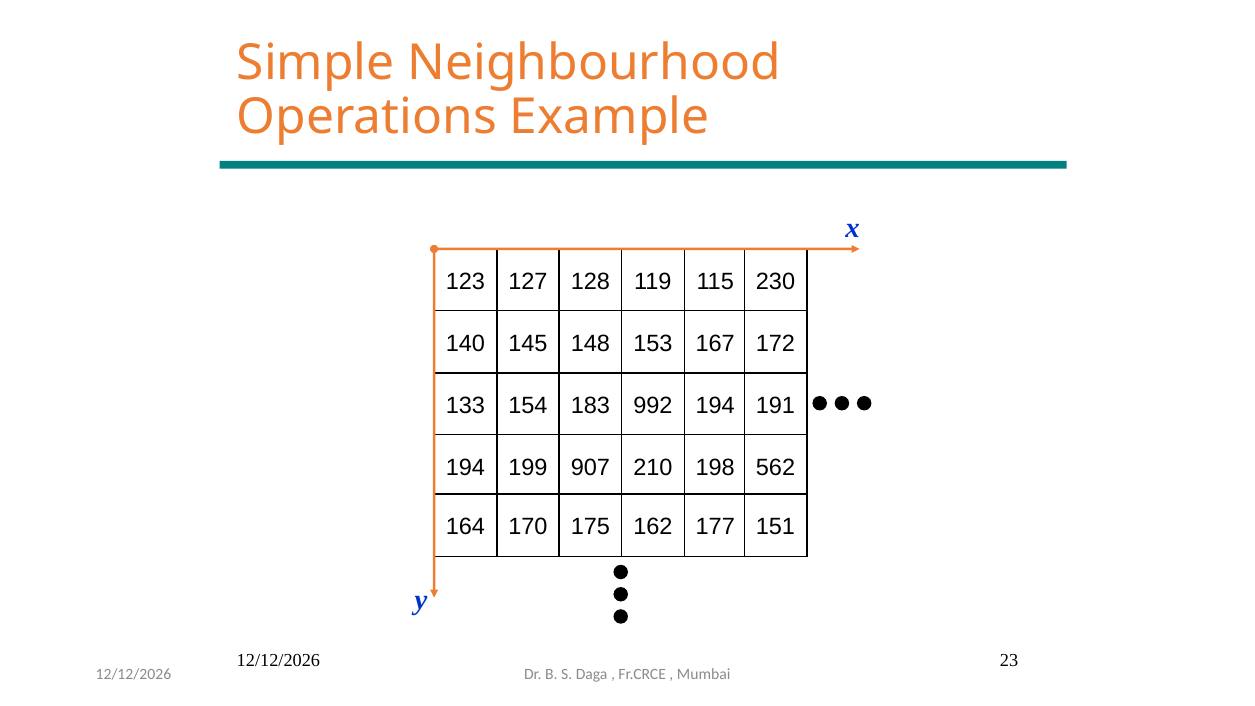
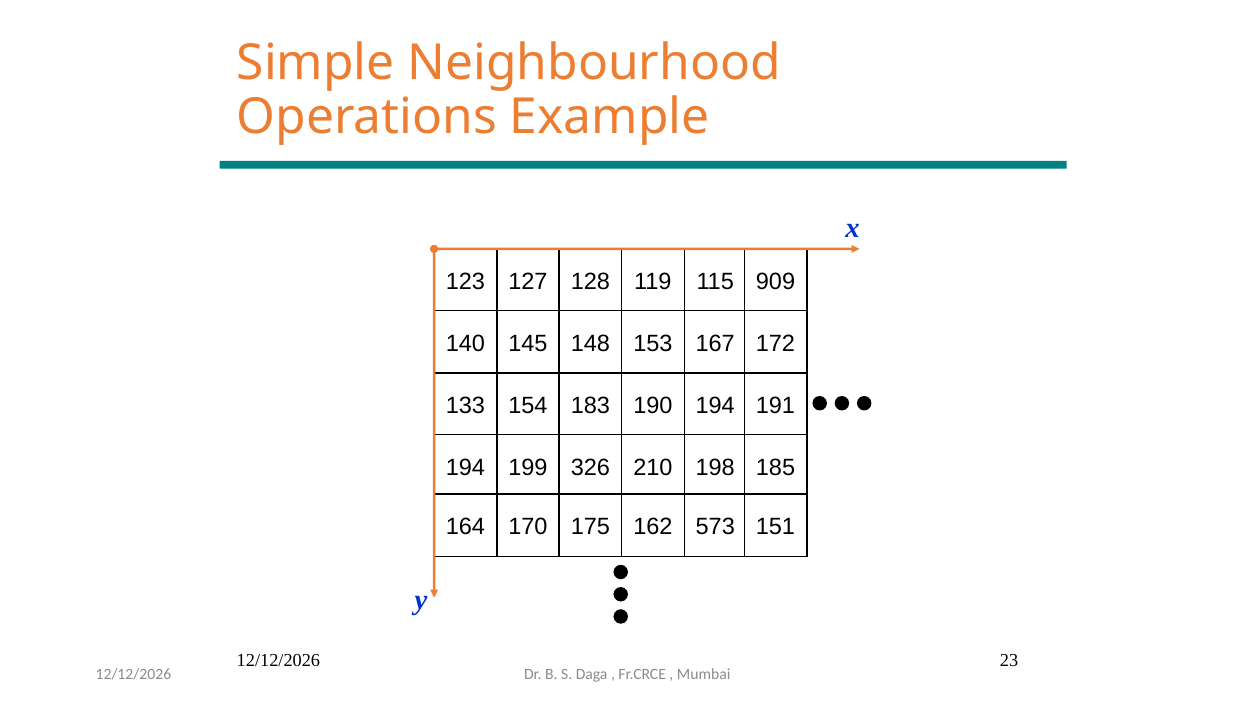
230: 230 -> 909
992: 992 -> 190
907: 907 -> 326
562: 562 -> 185
177: 177 -> 573
